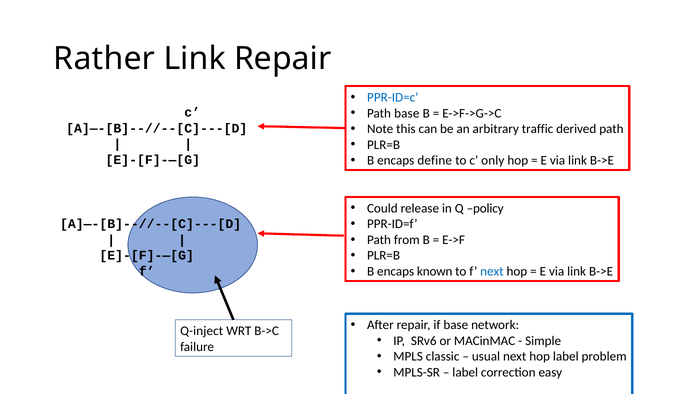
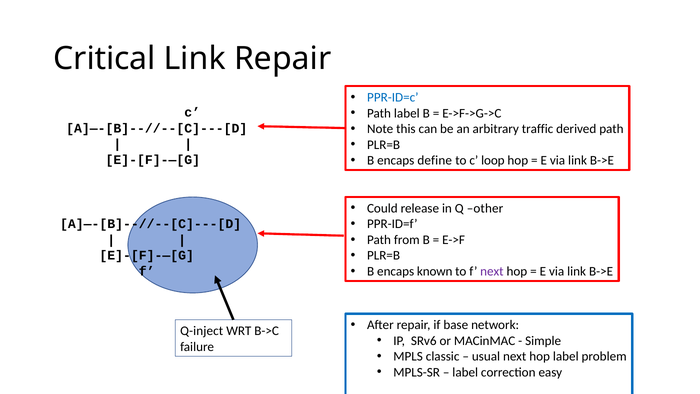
Rather: Rather -> Critical
Path base: base -> label
only: only -> loop
policy: policy -> other
next at (492, 271) colour: blue -> purple
